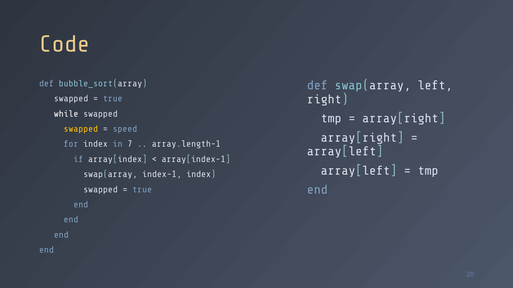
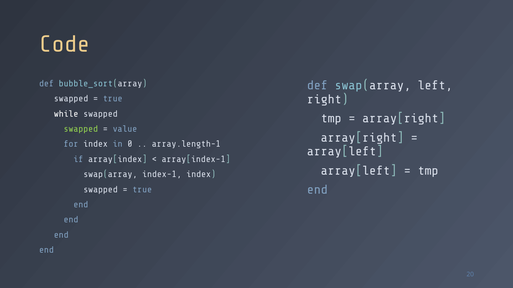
swapped at (81, 129) colour: yellow -> light green
speed: speed -> value
7: 7 -> 0
